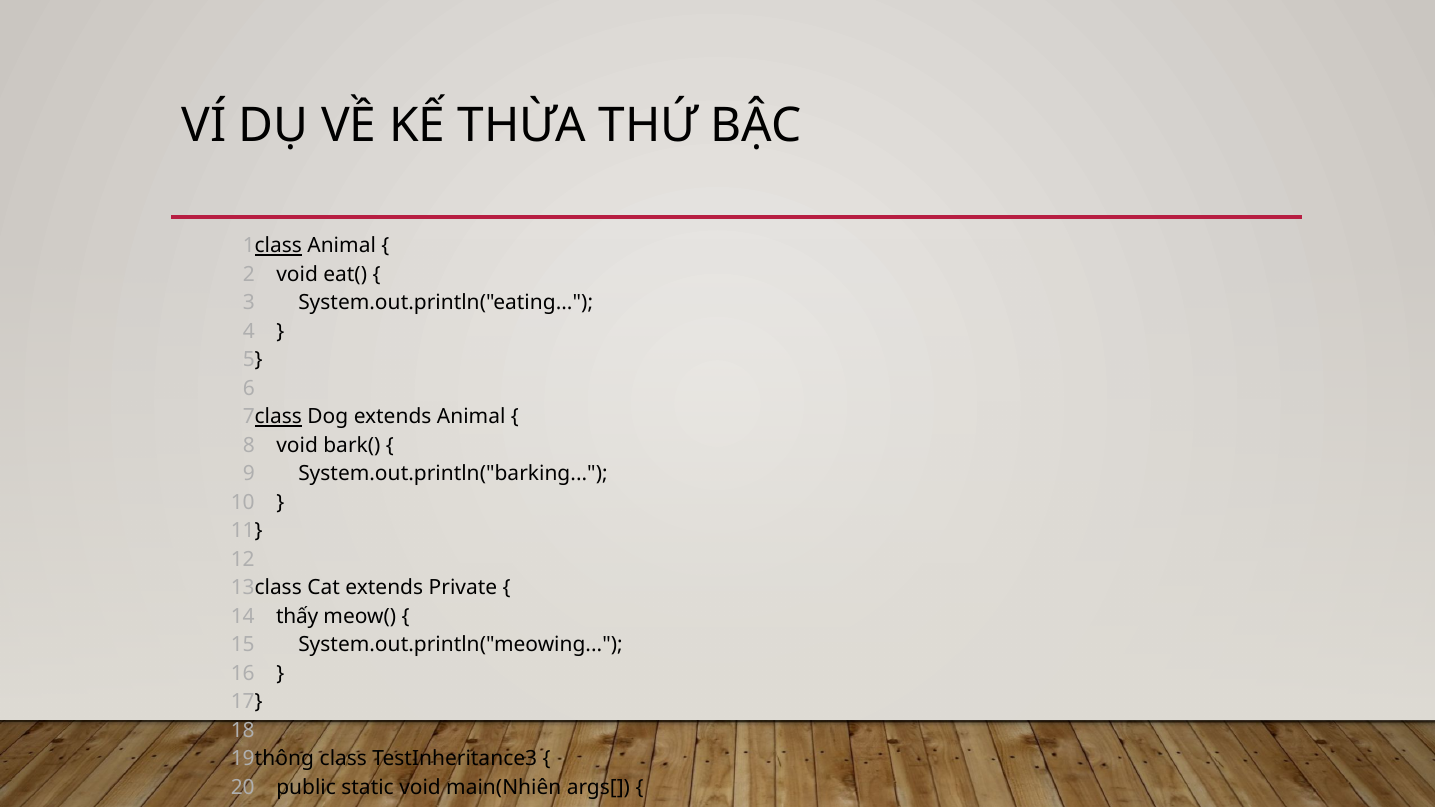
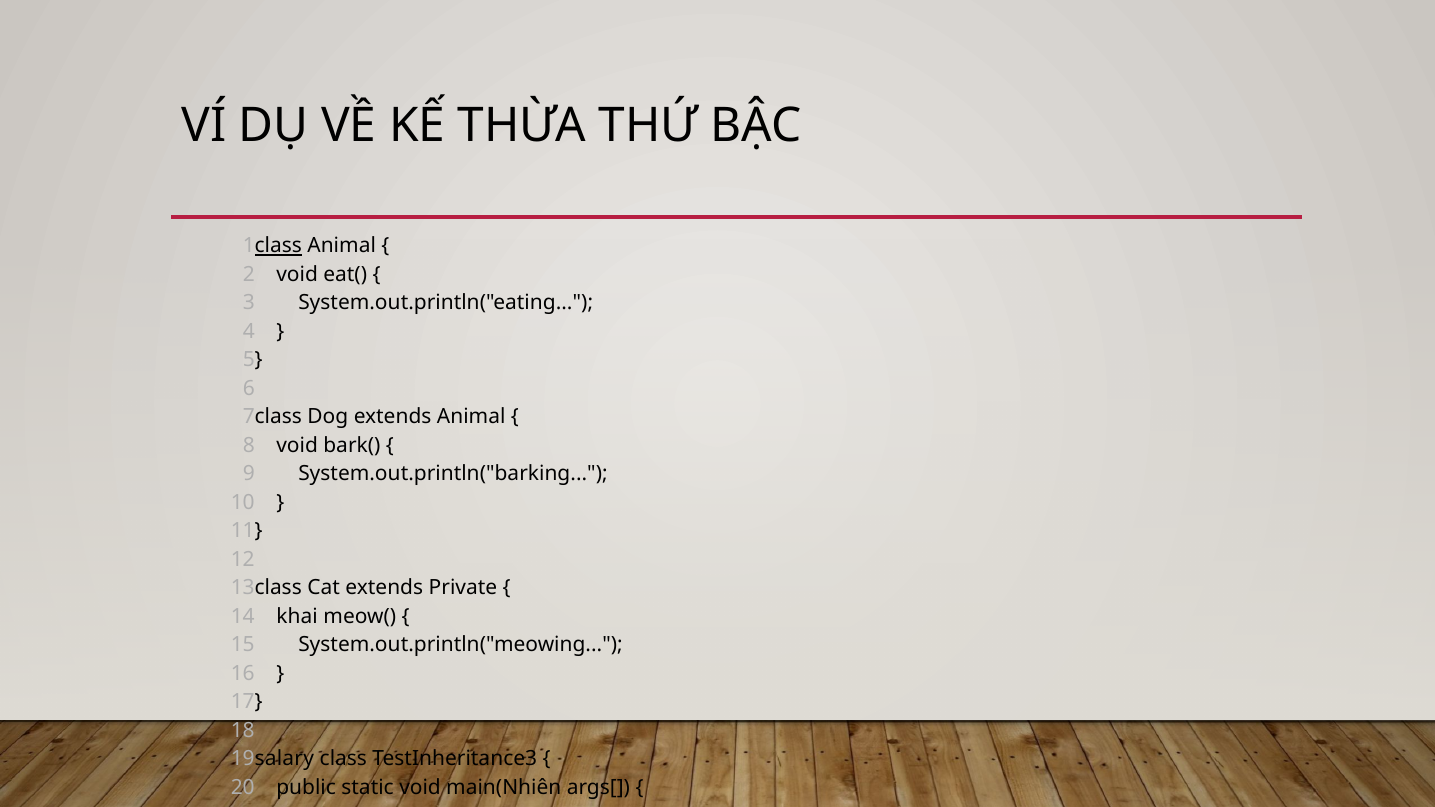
class at (278, 417) underline: present -> none
thấy: thấy -> khai
thông: thông -> salary
